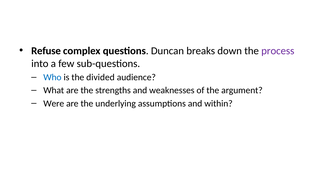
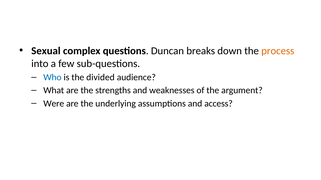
Refuse: Refuse -> Sexual
process colour: purple -> orange
within: within -> access
